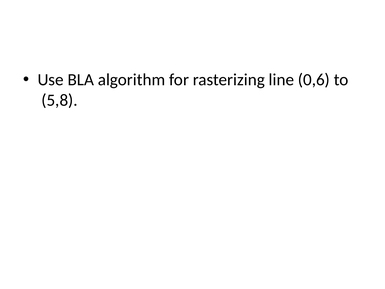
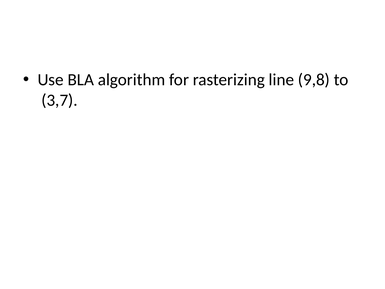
0,6: 0,6 -> 9,8
5,8: 5,8 -> 3,7
